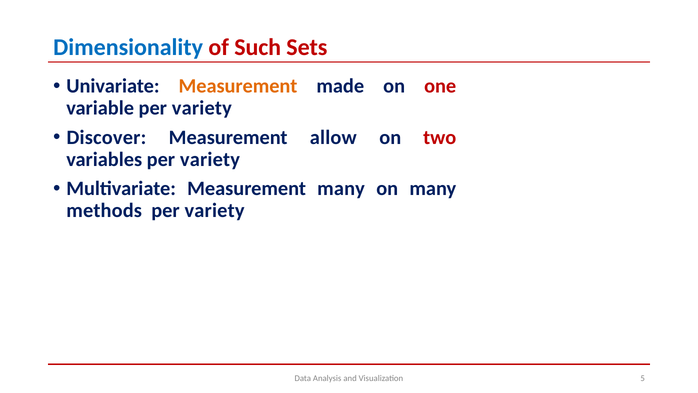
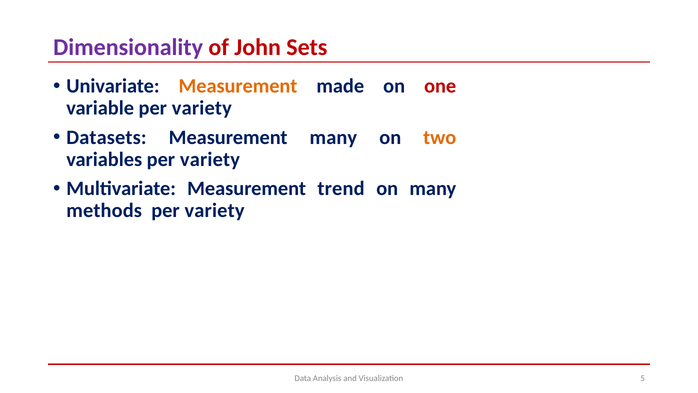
Dimensionality colour: blue -> purple
Such: Such -> John
Discover: Discover -> Datasets
Measurement allow: allow -> many
two colour: red -> orange
Measurement many: many -> trend
